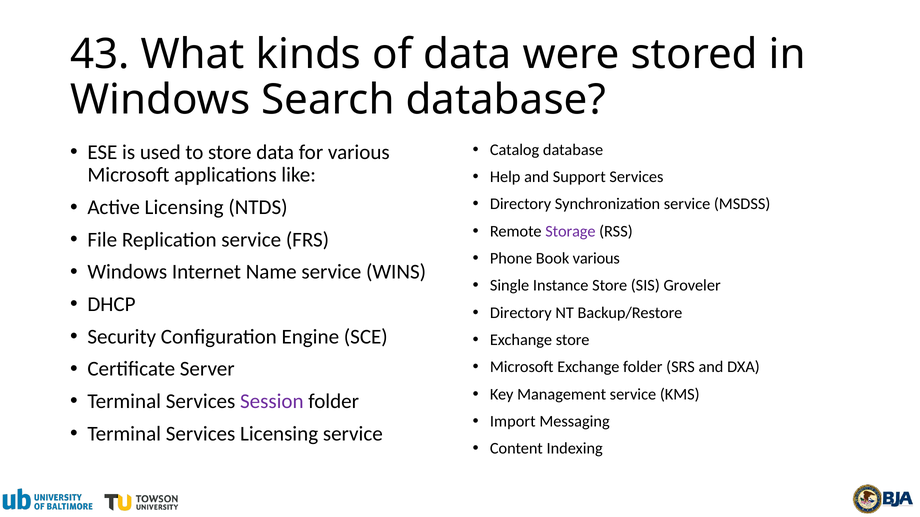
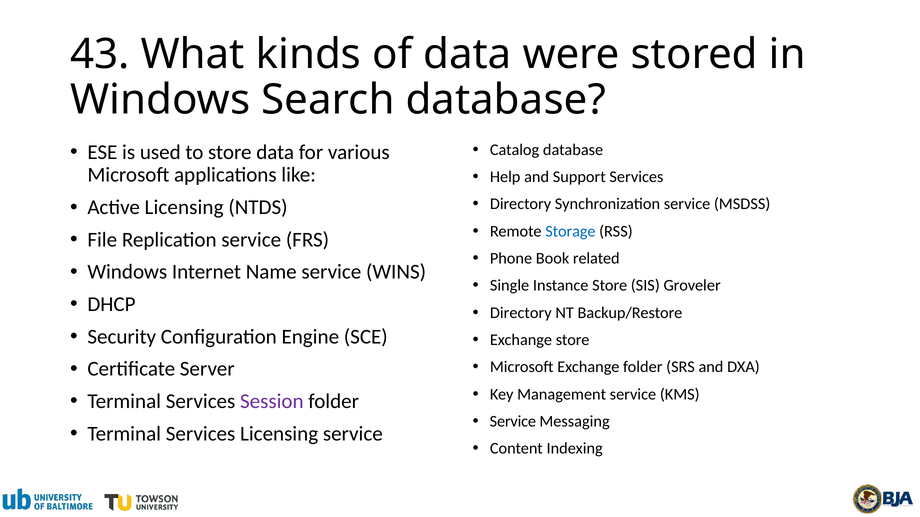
Storage colour: purple -> blue
Book various: various -> related
Import at (513, 422): Import -> Service
